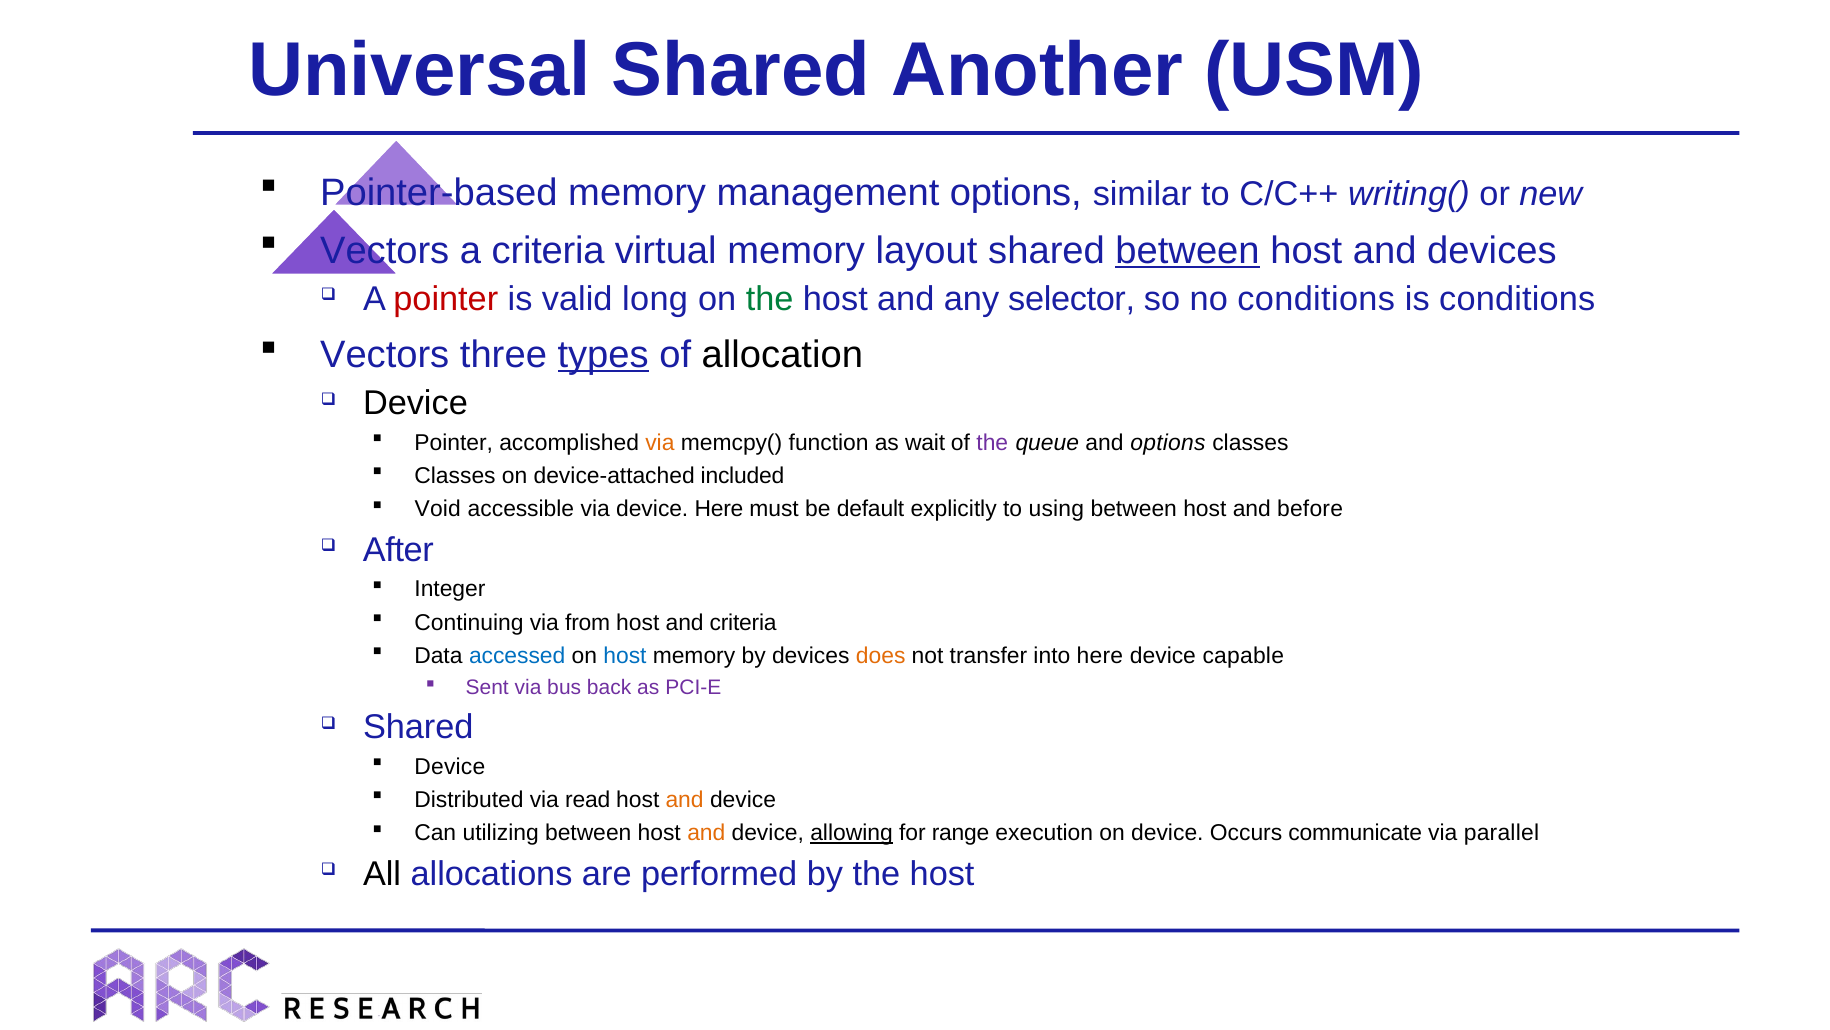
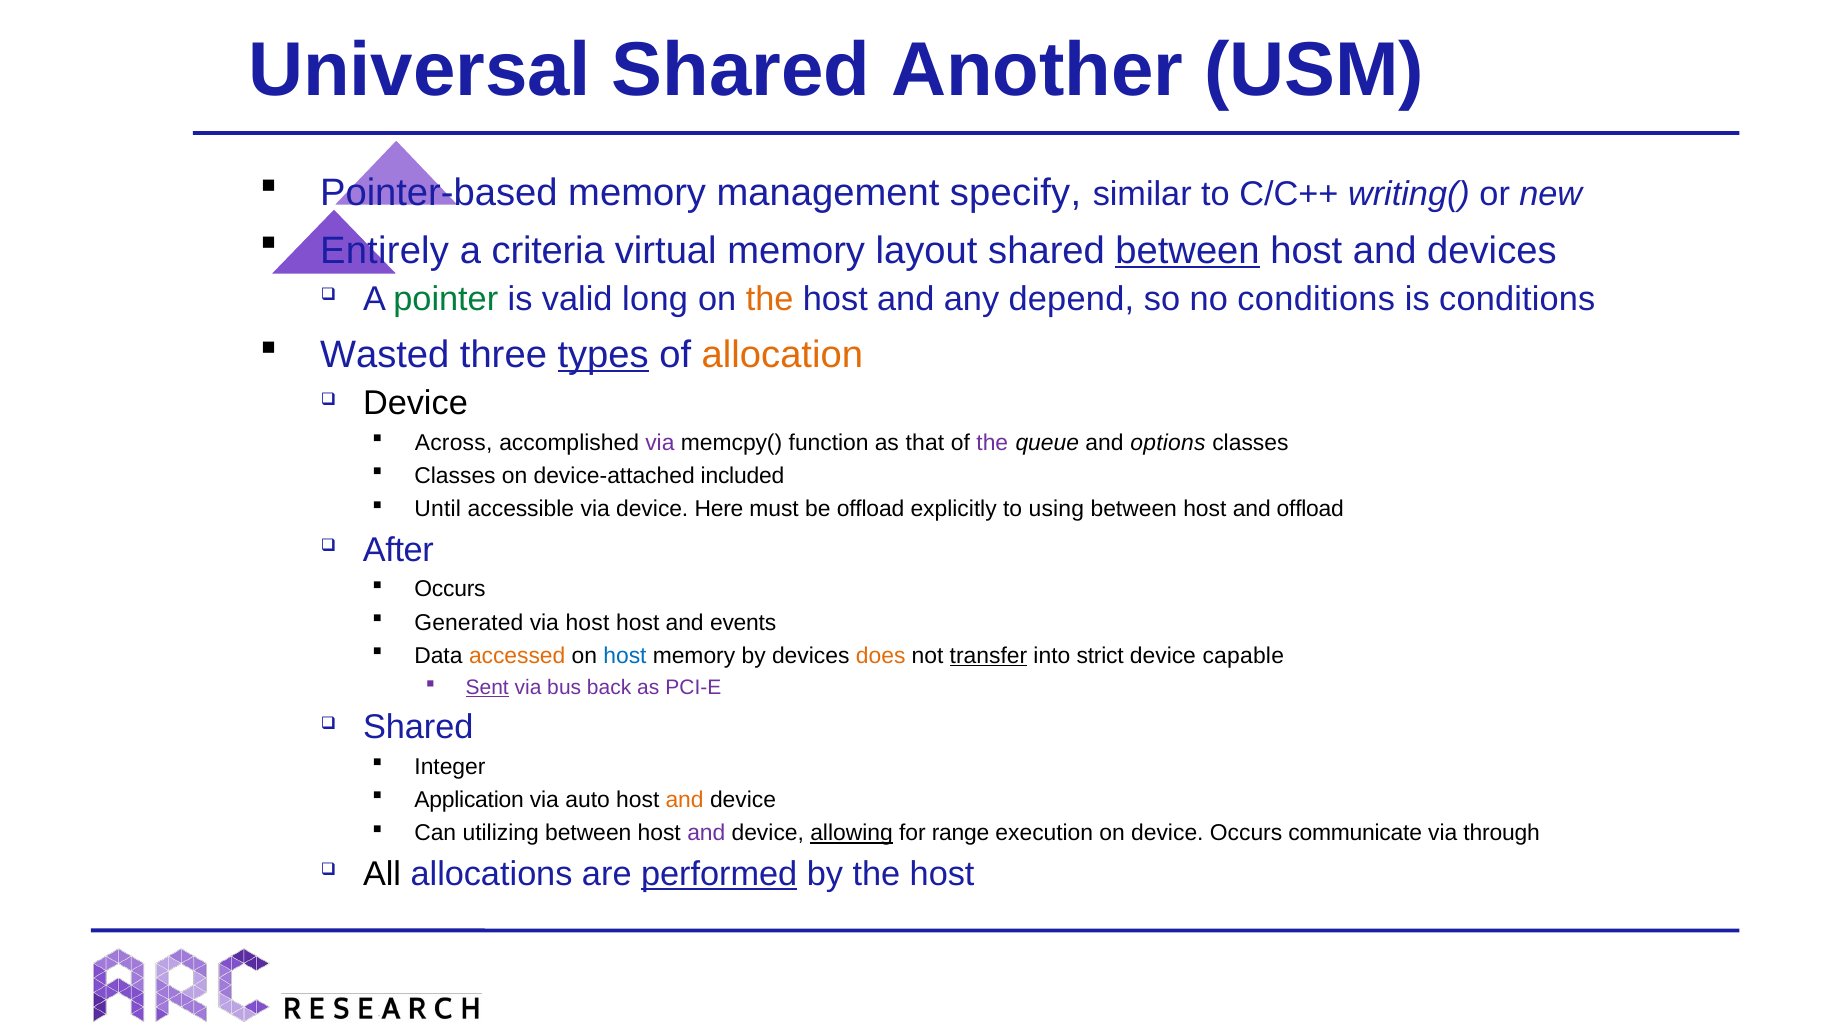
management options: options -> specify
Vectors at (385, 250): Vectors -> Entirely
pointer at (446, 299) colour: red -> green
the at (770, 299) colour: green -> orange
selector: selector -> depend
Vectors at (385, 354): Vectors -> Wasted
allocation colour: black -> orange
Pointer at (454, 443): Pointer -> Across
via at (660, 443) colour: orange -> purple
wait: wait -> that
Void: Void -> Until
be default: default -> offload
and before: before -> offload
Integer at (450, 589): Integer -> Occurs
Continuing: Continuing -> Generated
via from: from -> host
and criteria: criteria -> events
accessed colour: blue -> orange
transfer underline: none -> present
into here: here -> strict
Sent underline: none -> present
Device at (450, 766): Device -> Integer
Distributed: Distributed -> Application
read: read -> auto
and at (706, 833) colour: orange -> purple
parallel: parallel -> through
performed underline: none -> present
